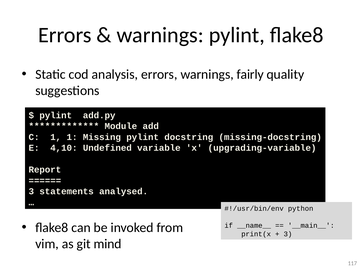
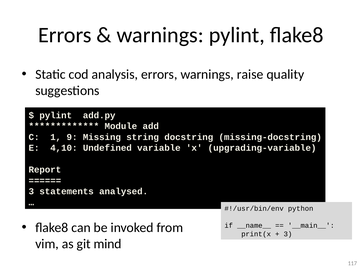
fairly: fairly -> raise
1 1: 1 -> 9
Missing pylint: pylint -> string
